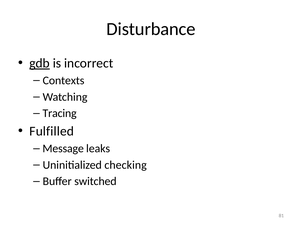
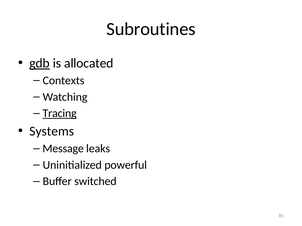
Disturbance: Disturbance -> Subroutines
incorrect: incorrect -> allocated
Tracing underline: none -> present
Fulfilled: Fulfilled -> Systems
checking: checking -> powerful
